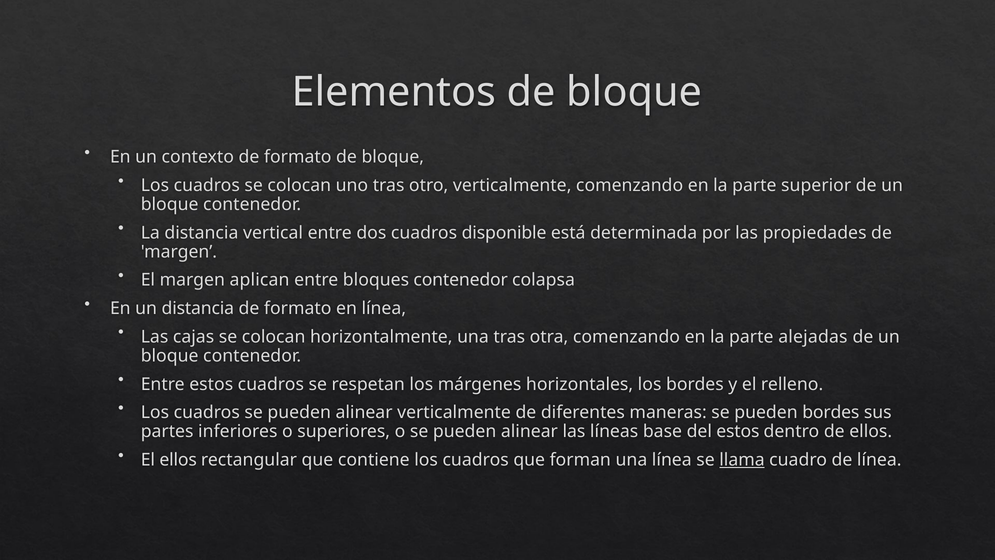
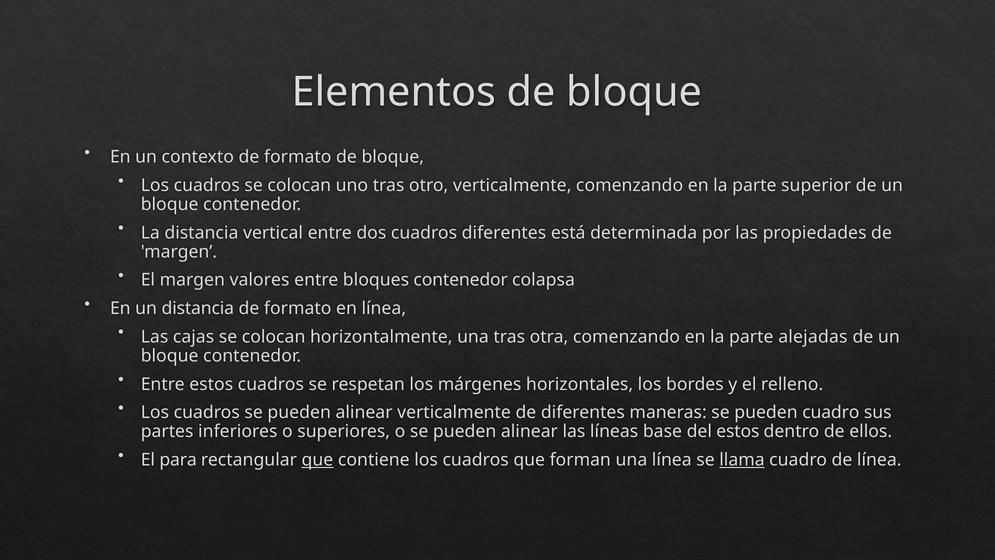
cuadros disponible: disponible -> diferentes
aplican: aplican -> valores
pueden bordes: bordes -> cuadro
El ellos: ellos -> para
que at (317, 460) underline: none -> present
